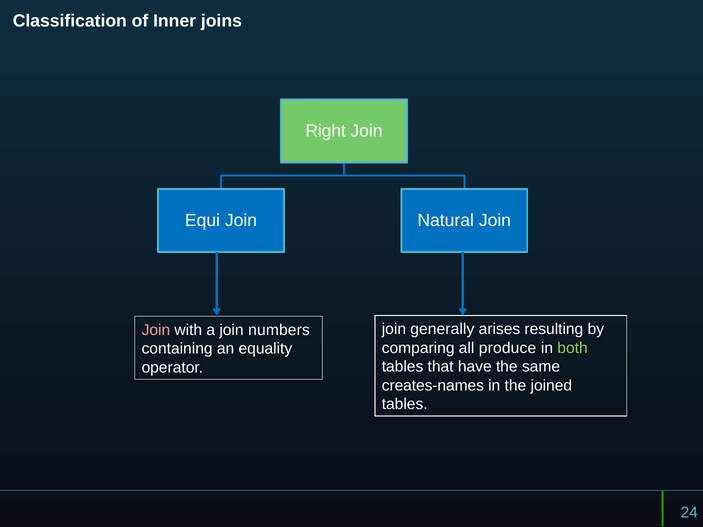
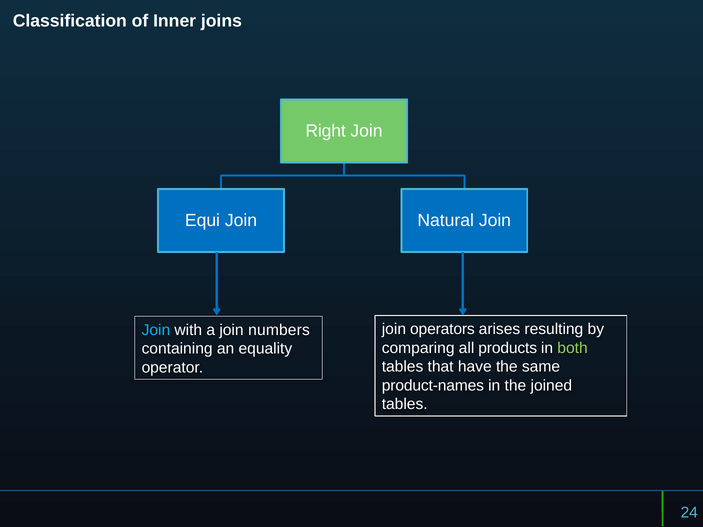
generally: generally -> operators
Join at (156, 330) colour: pink -> light blue
produce: produce -> products
creates-names: creates-names -> product-names
